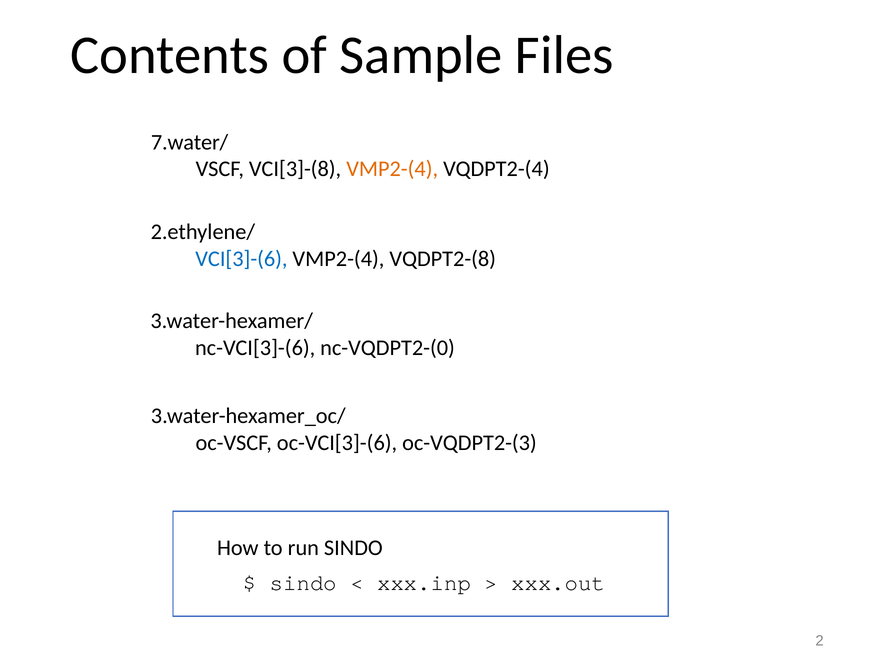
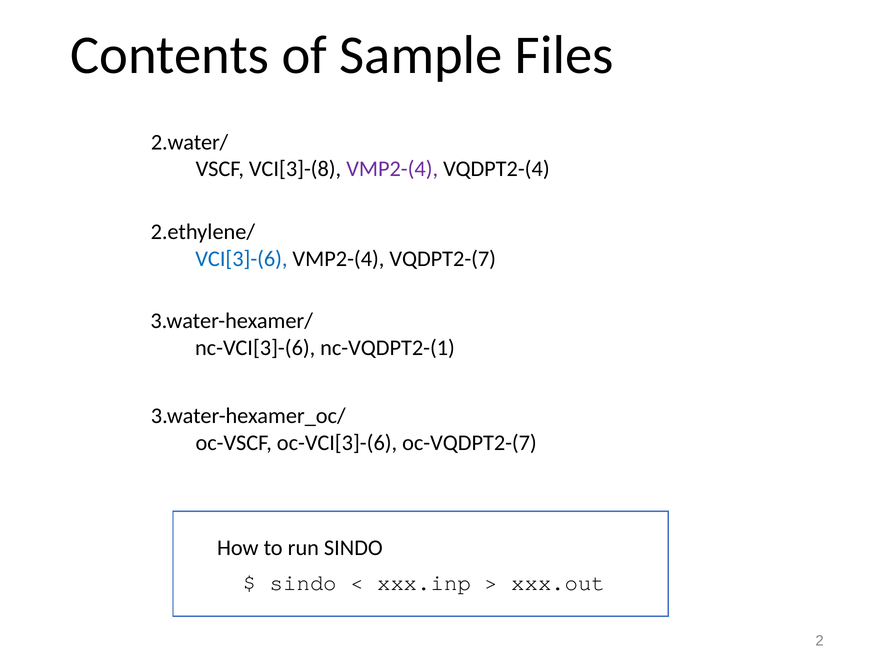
7.water/: 7.water/ -> 2.water/
VMP2-(4 at (392, 169) colour: orange -> purple
VQDPT2-(8: VQDPT2-(8 -> VQDPT2-(7
nc-VQDPT2-(0: nc-VQDPT2-(0 -> nc-VQDPT2-(1
oc-VQDPT2-(3: oc-VQDPT2-(3 -> oc-VQDPT2-(7
